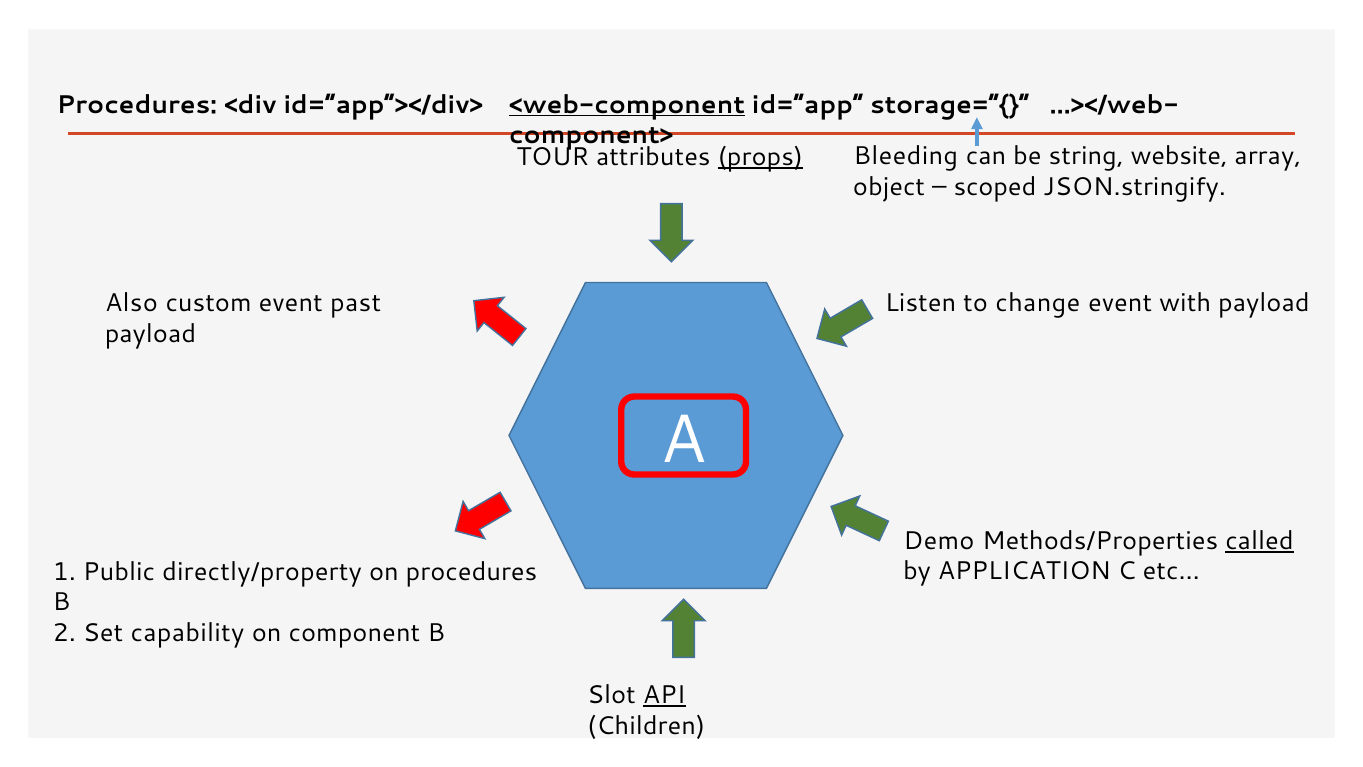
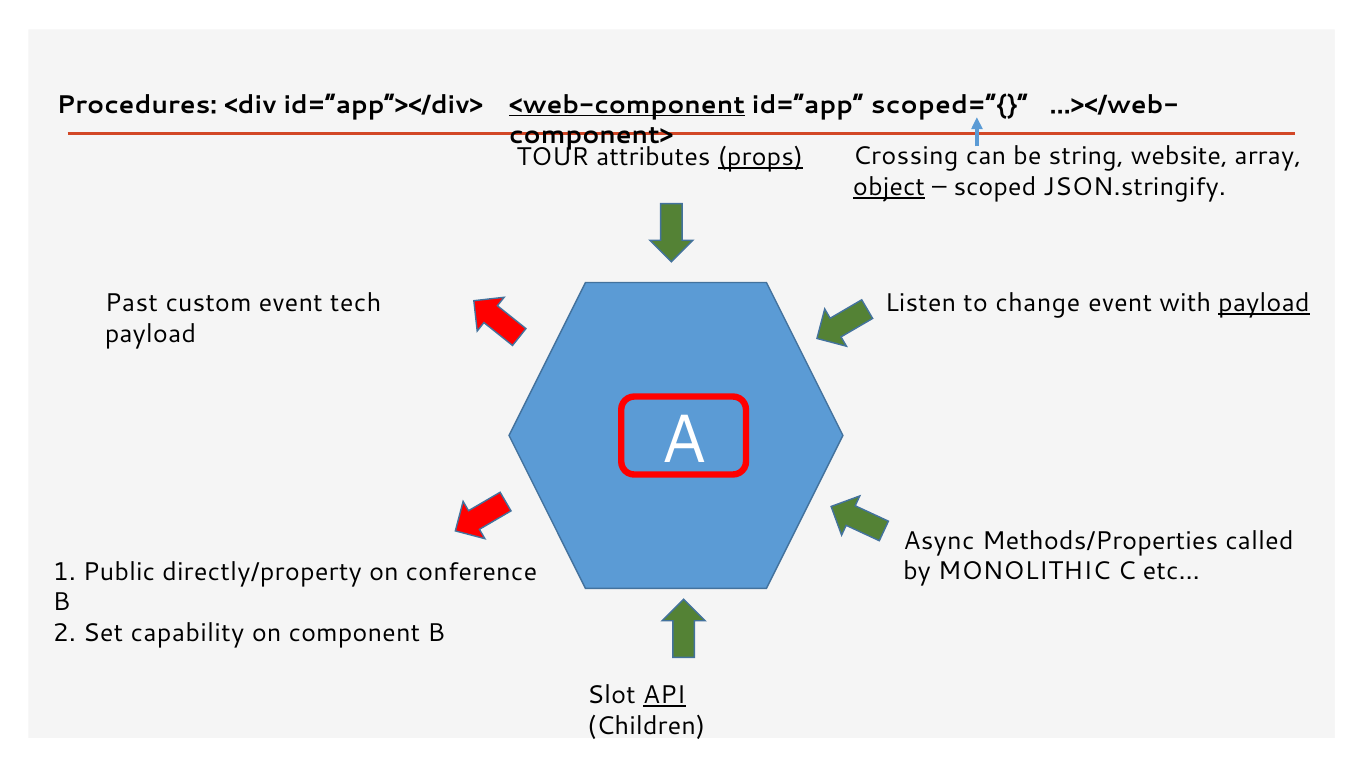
storage=“{: storage=“{ -> scoped=“{
Bleeding: Bleeding -> Crossing
object underline: none -> present
Also: Also -> Past
past: past -> tech
payload at (1264, 303) underline: none -> present
Demo: Demo -> Async
called underline: present -> none
APPLICATION: APPLICATION -> MONOLITHIC
on procedures: procedures -> conference
